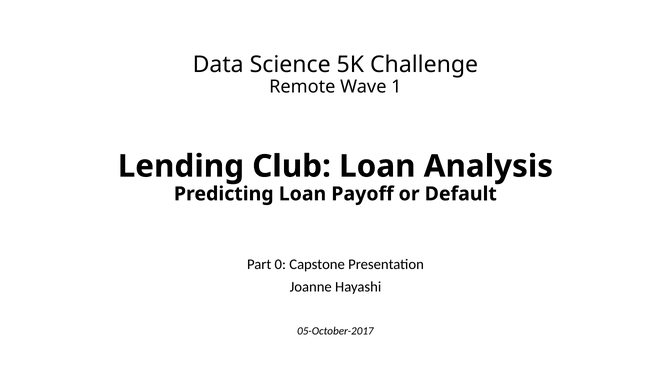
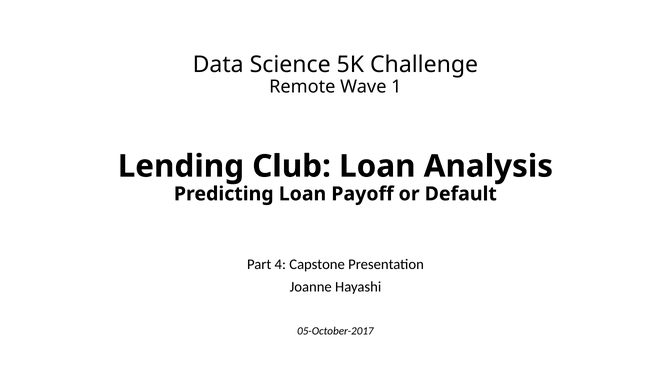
0: 0 -> 4
